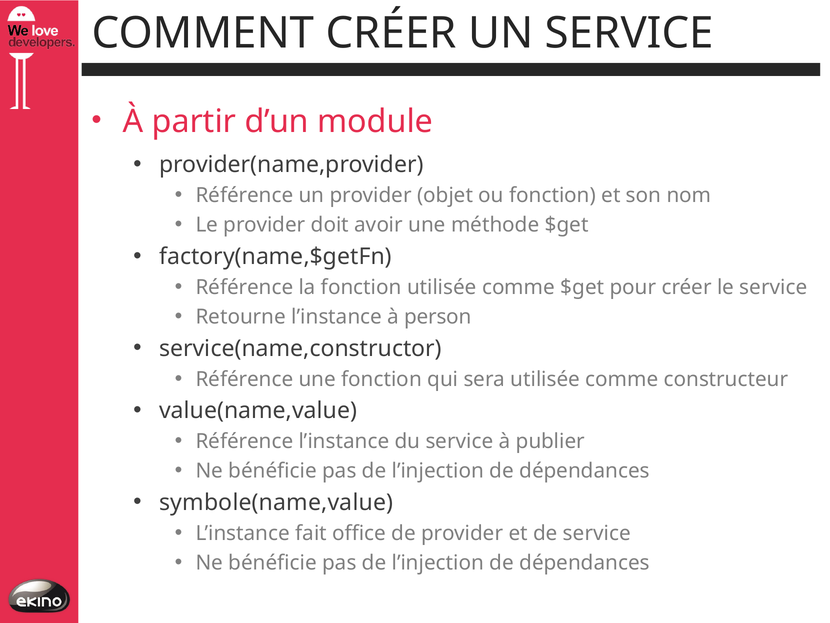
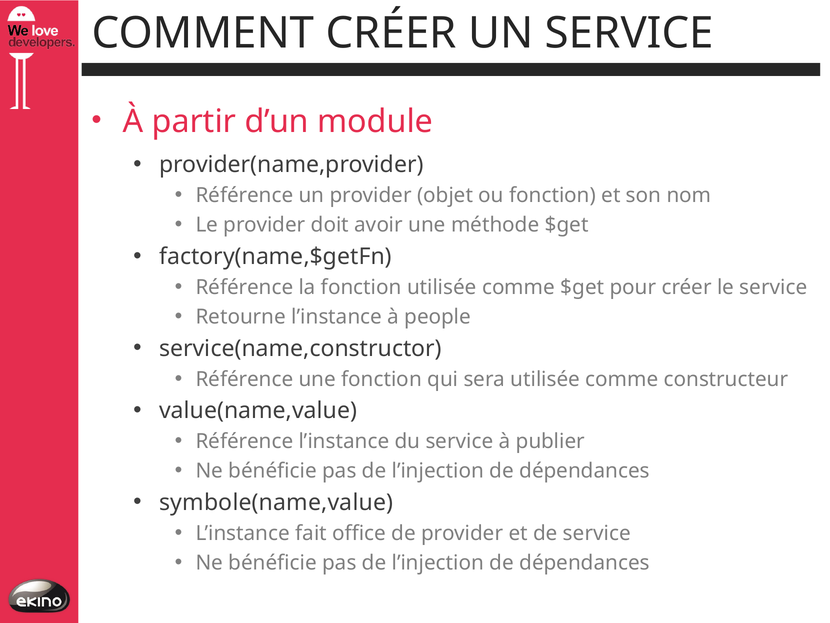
person: person -> people
